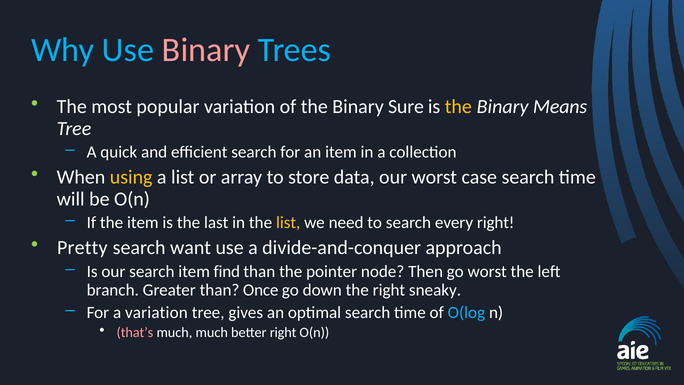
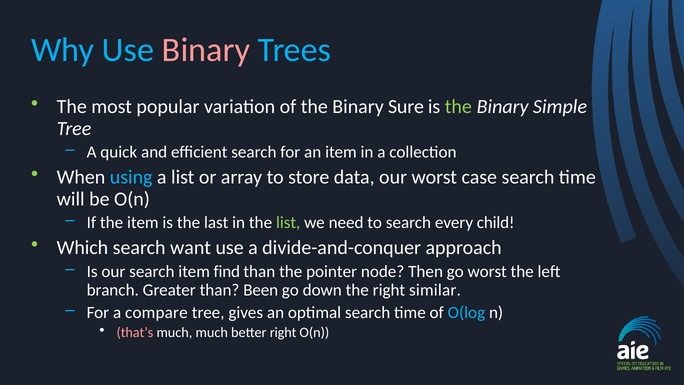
the at (458, 107) colour: yellow -> light green
Means: Means -> Simple
using colour: yellow -> light blue
list at (288, 223) colour: yellow -> light green
every right: right -> child
Pretty: Pretty -> Which
Once: Once -> Been
sneaky: sneaky -> similar
a variation: variation -> compare
